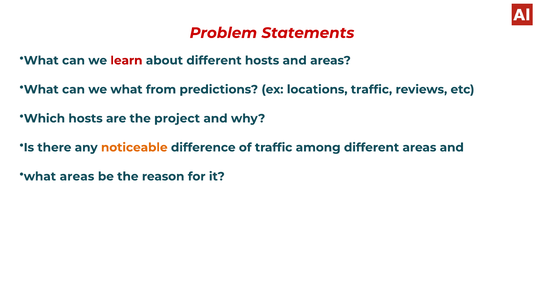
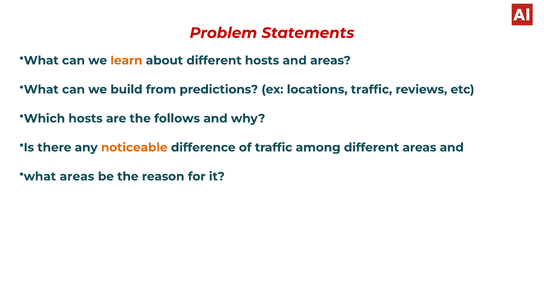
learn colour: red -> orange
we what: what -> build
project: project -> follows
